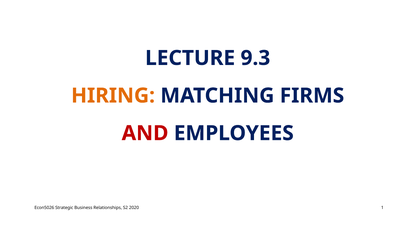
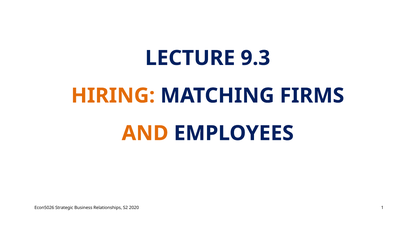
AND colour: red -> orange
